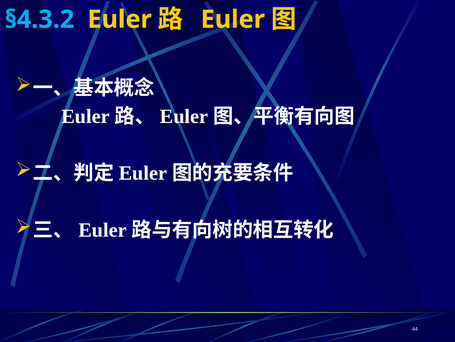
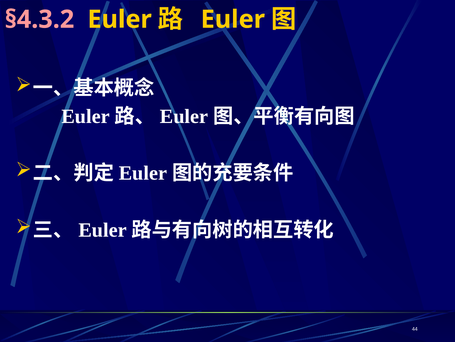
§4.3.2 colour: light blue -> pink
